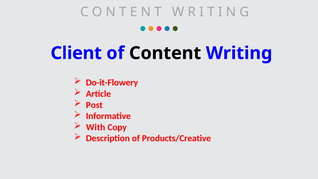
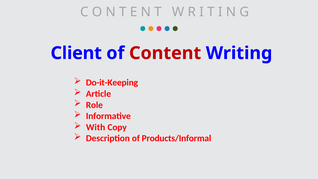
Content colour: black -> red
Do-it-Flowery: Do-it-Flowery -> Do-it-Keeping
Post: Post -> Role
Products/Creative: Products/Creative -> Products/Informal
